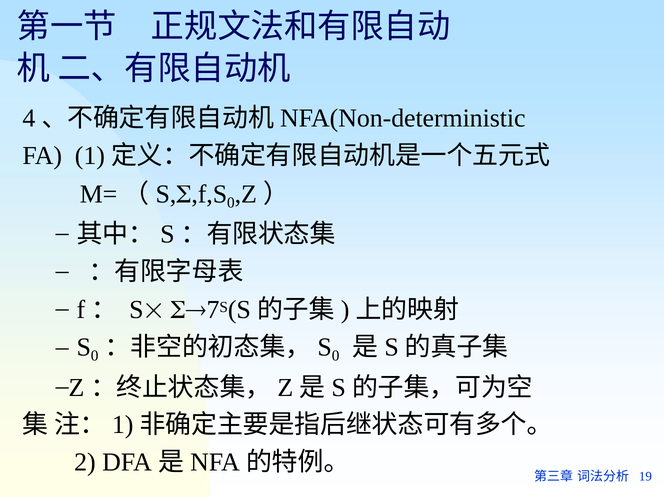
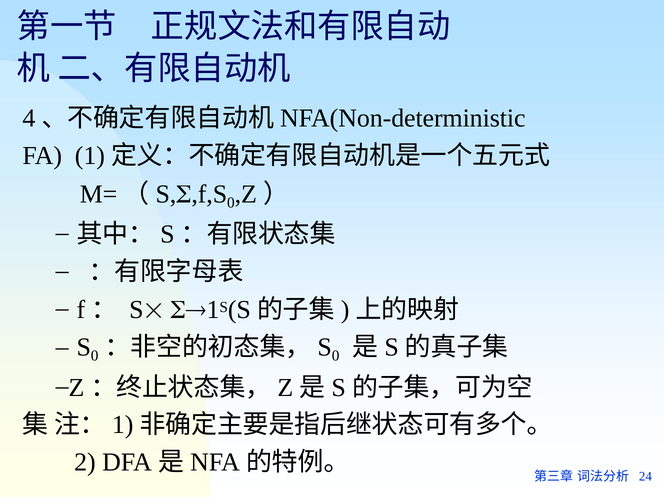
7 at (213, 309): 7 -> 1
19: 19 -> 24
